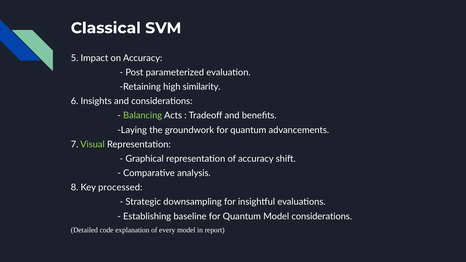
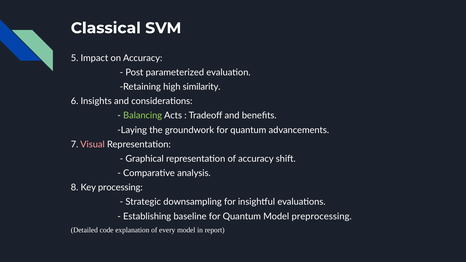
Visual colour: light green -> pink
processed: processed -> processing
Model considerations: considerations -> preprocessing
